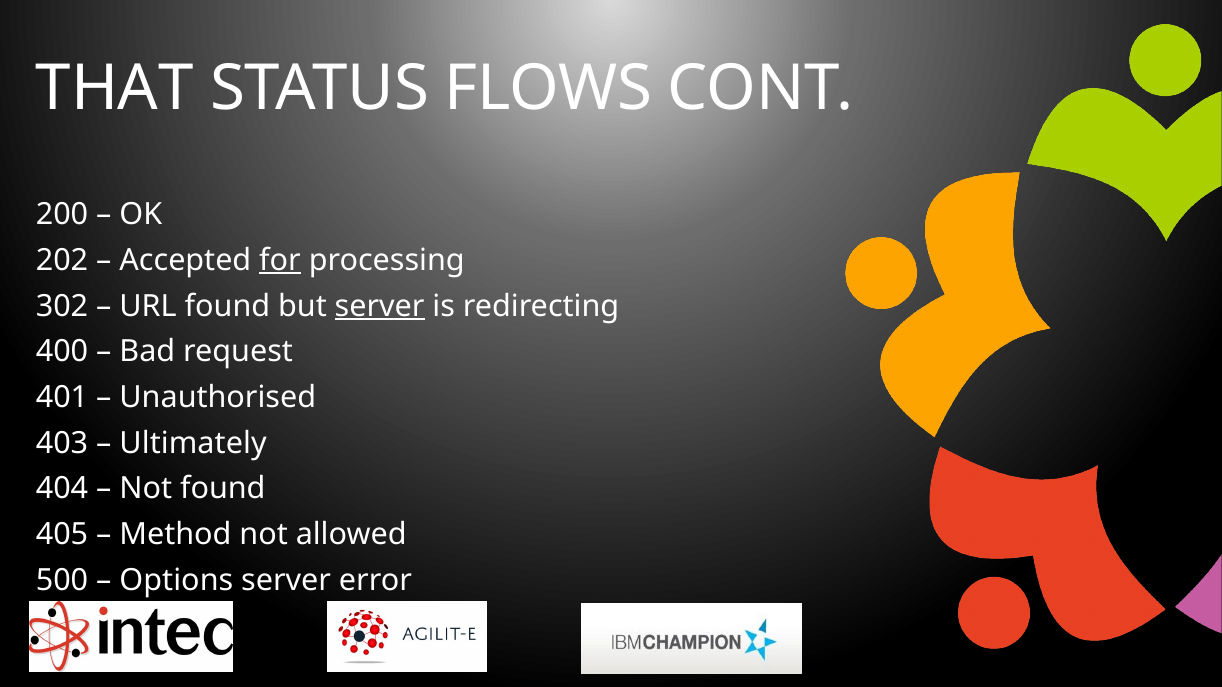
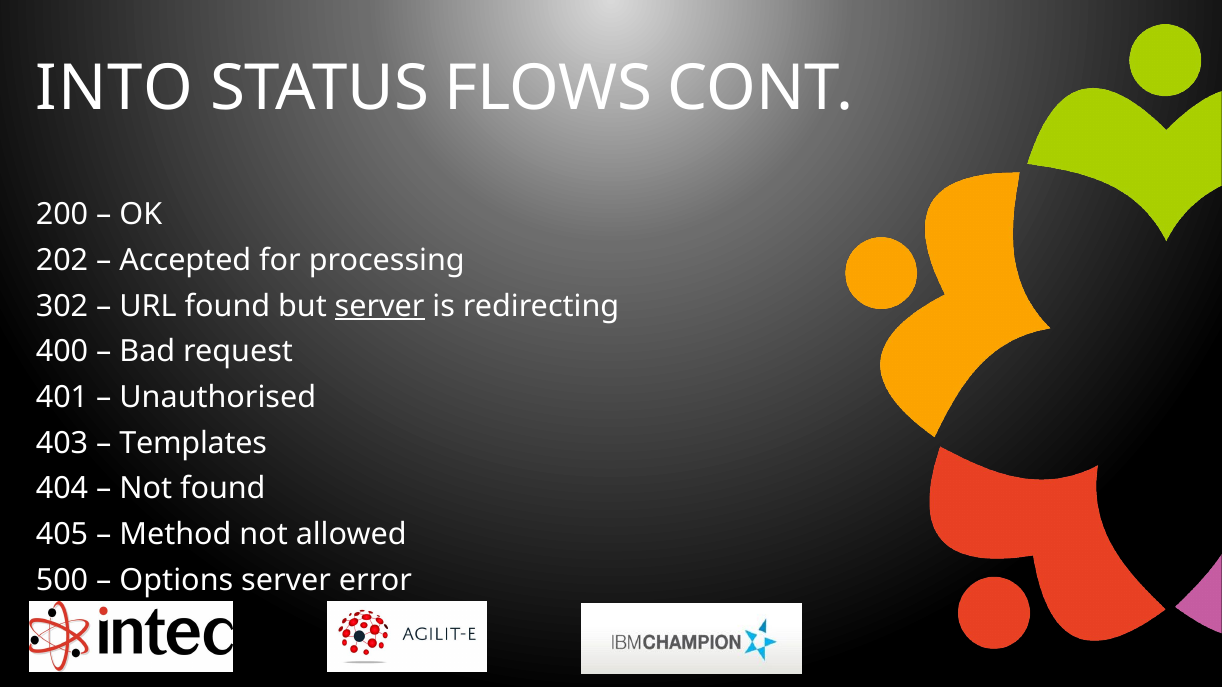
THAT: THAT -> INTO
for underline: present -> none
Ultimately: Ultimately -> Templates
